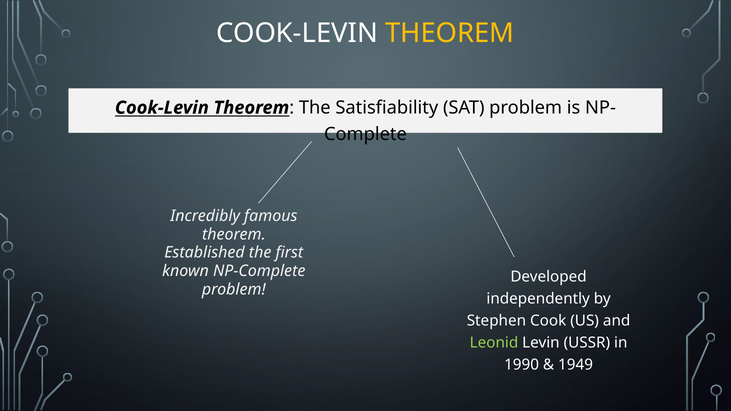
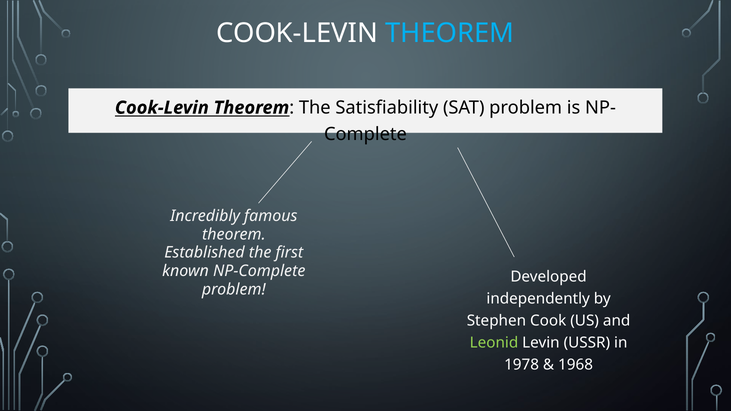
THEOREM at (450, 33) colour: yellow -> light blue
1990: 1990 -> 1978
1949: 1949 -> 1968
